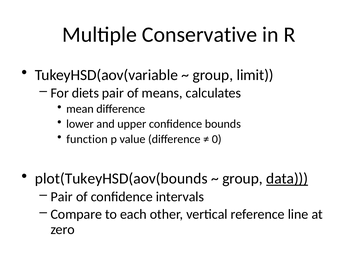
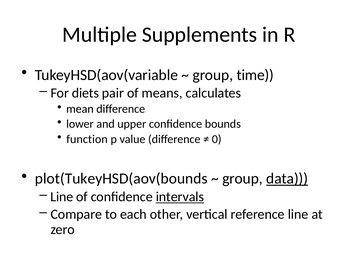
Conservative: Conservative -> Supplements
limit: limit -> time
Pair at (62, 196): Pair -> Line
intervals underline: none -> present
